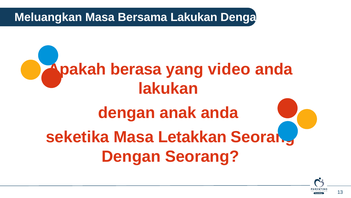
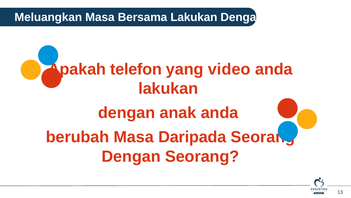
berasa: berasa -> telefon
seketika: seketika -> berubah
Letakkan: Letakkan -> Daripada
